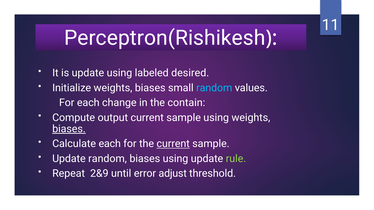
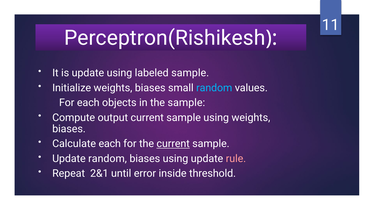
labeled desired: desired -> sample
change: change -> objects
the contain: contain -> sample
biases at (69, 129) underline: present -> none
rule colour: light green -> pink
2&9: 2&9 -> 2&1
adjust: adjust -> inside
